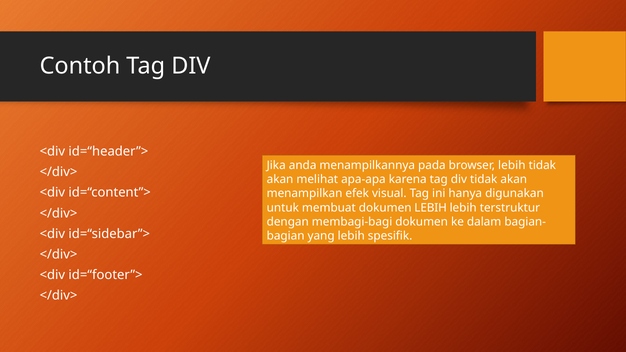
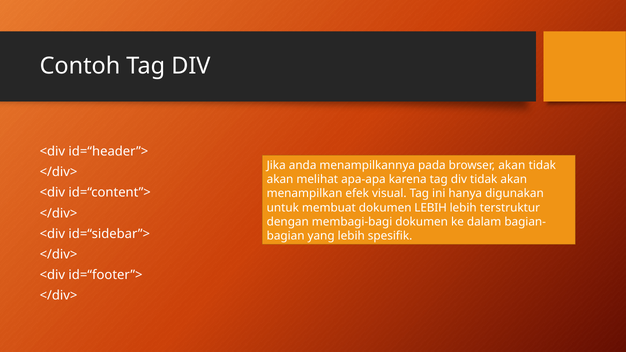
browser lebih: lebih -> akan
